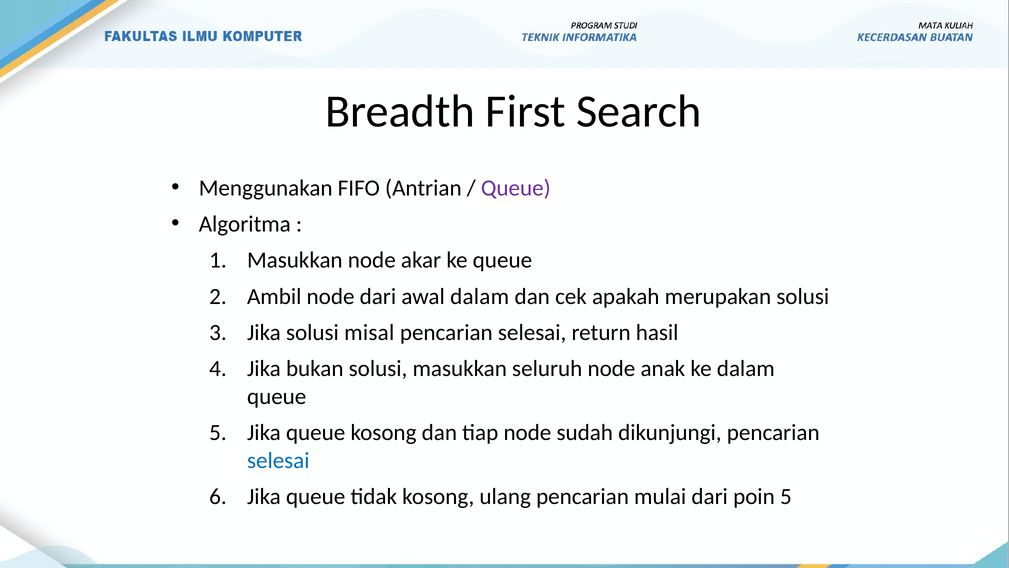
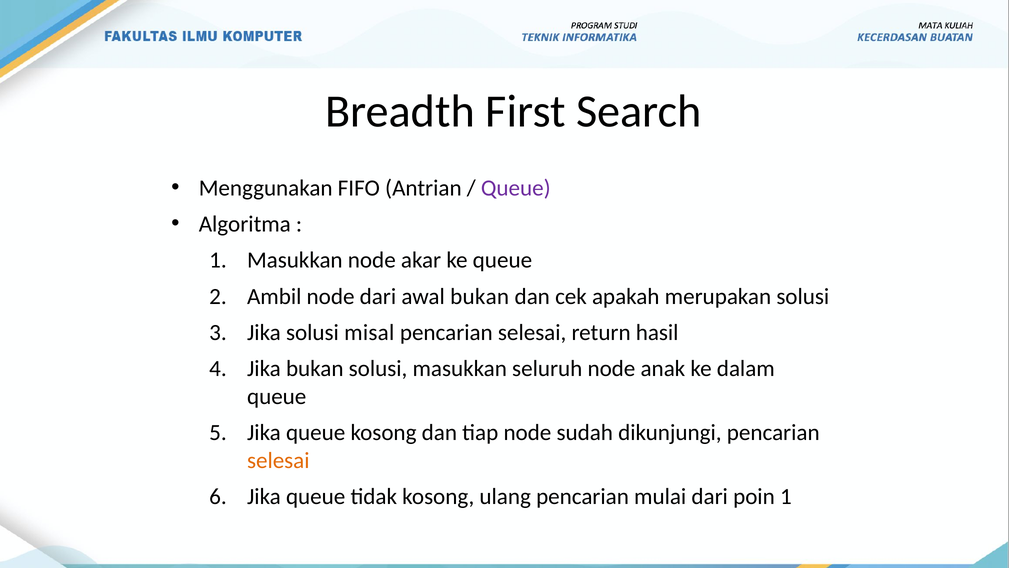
awal dalam: dalam -> bukan
selesai at (278, 460) colour: blue -> orange
poin 5: 5 -> 1
